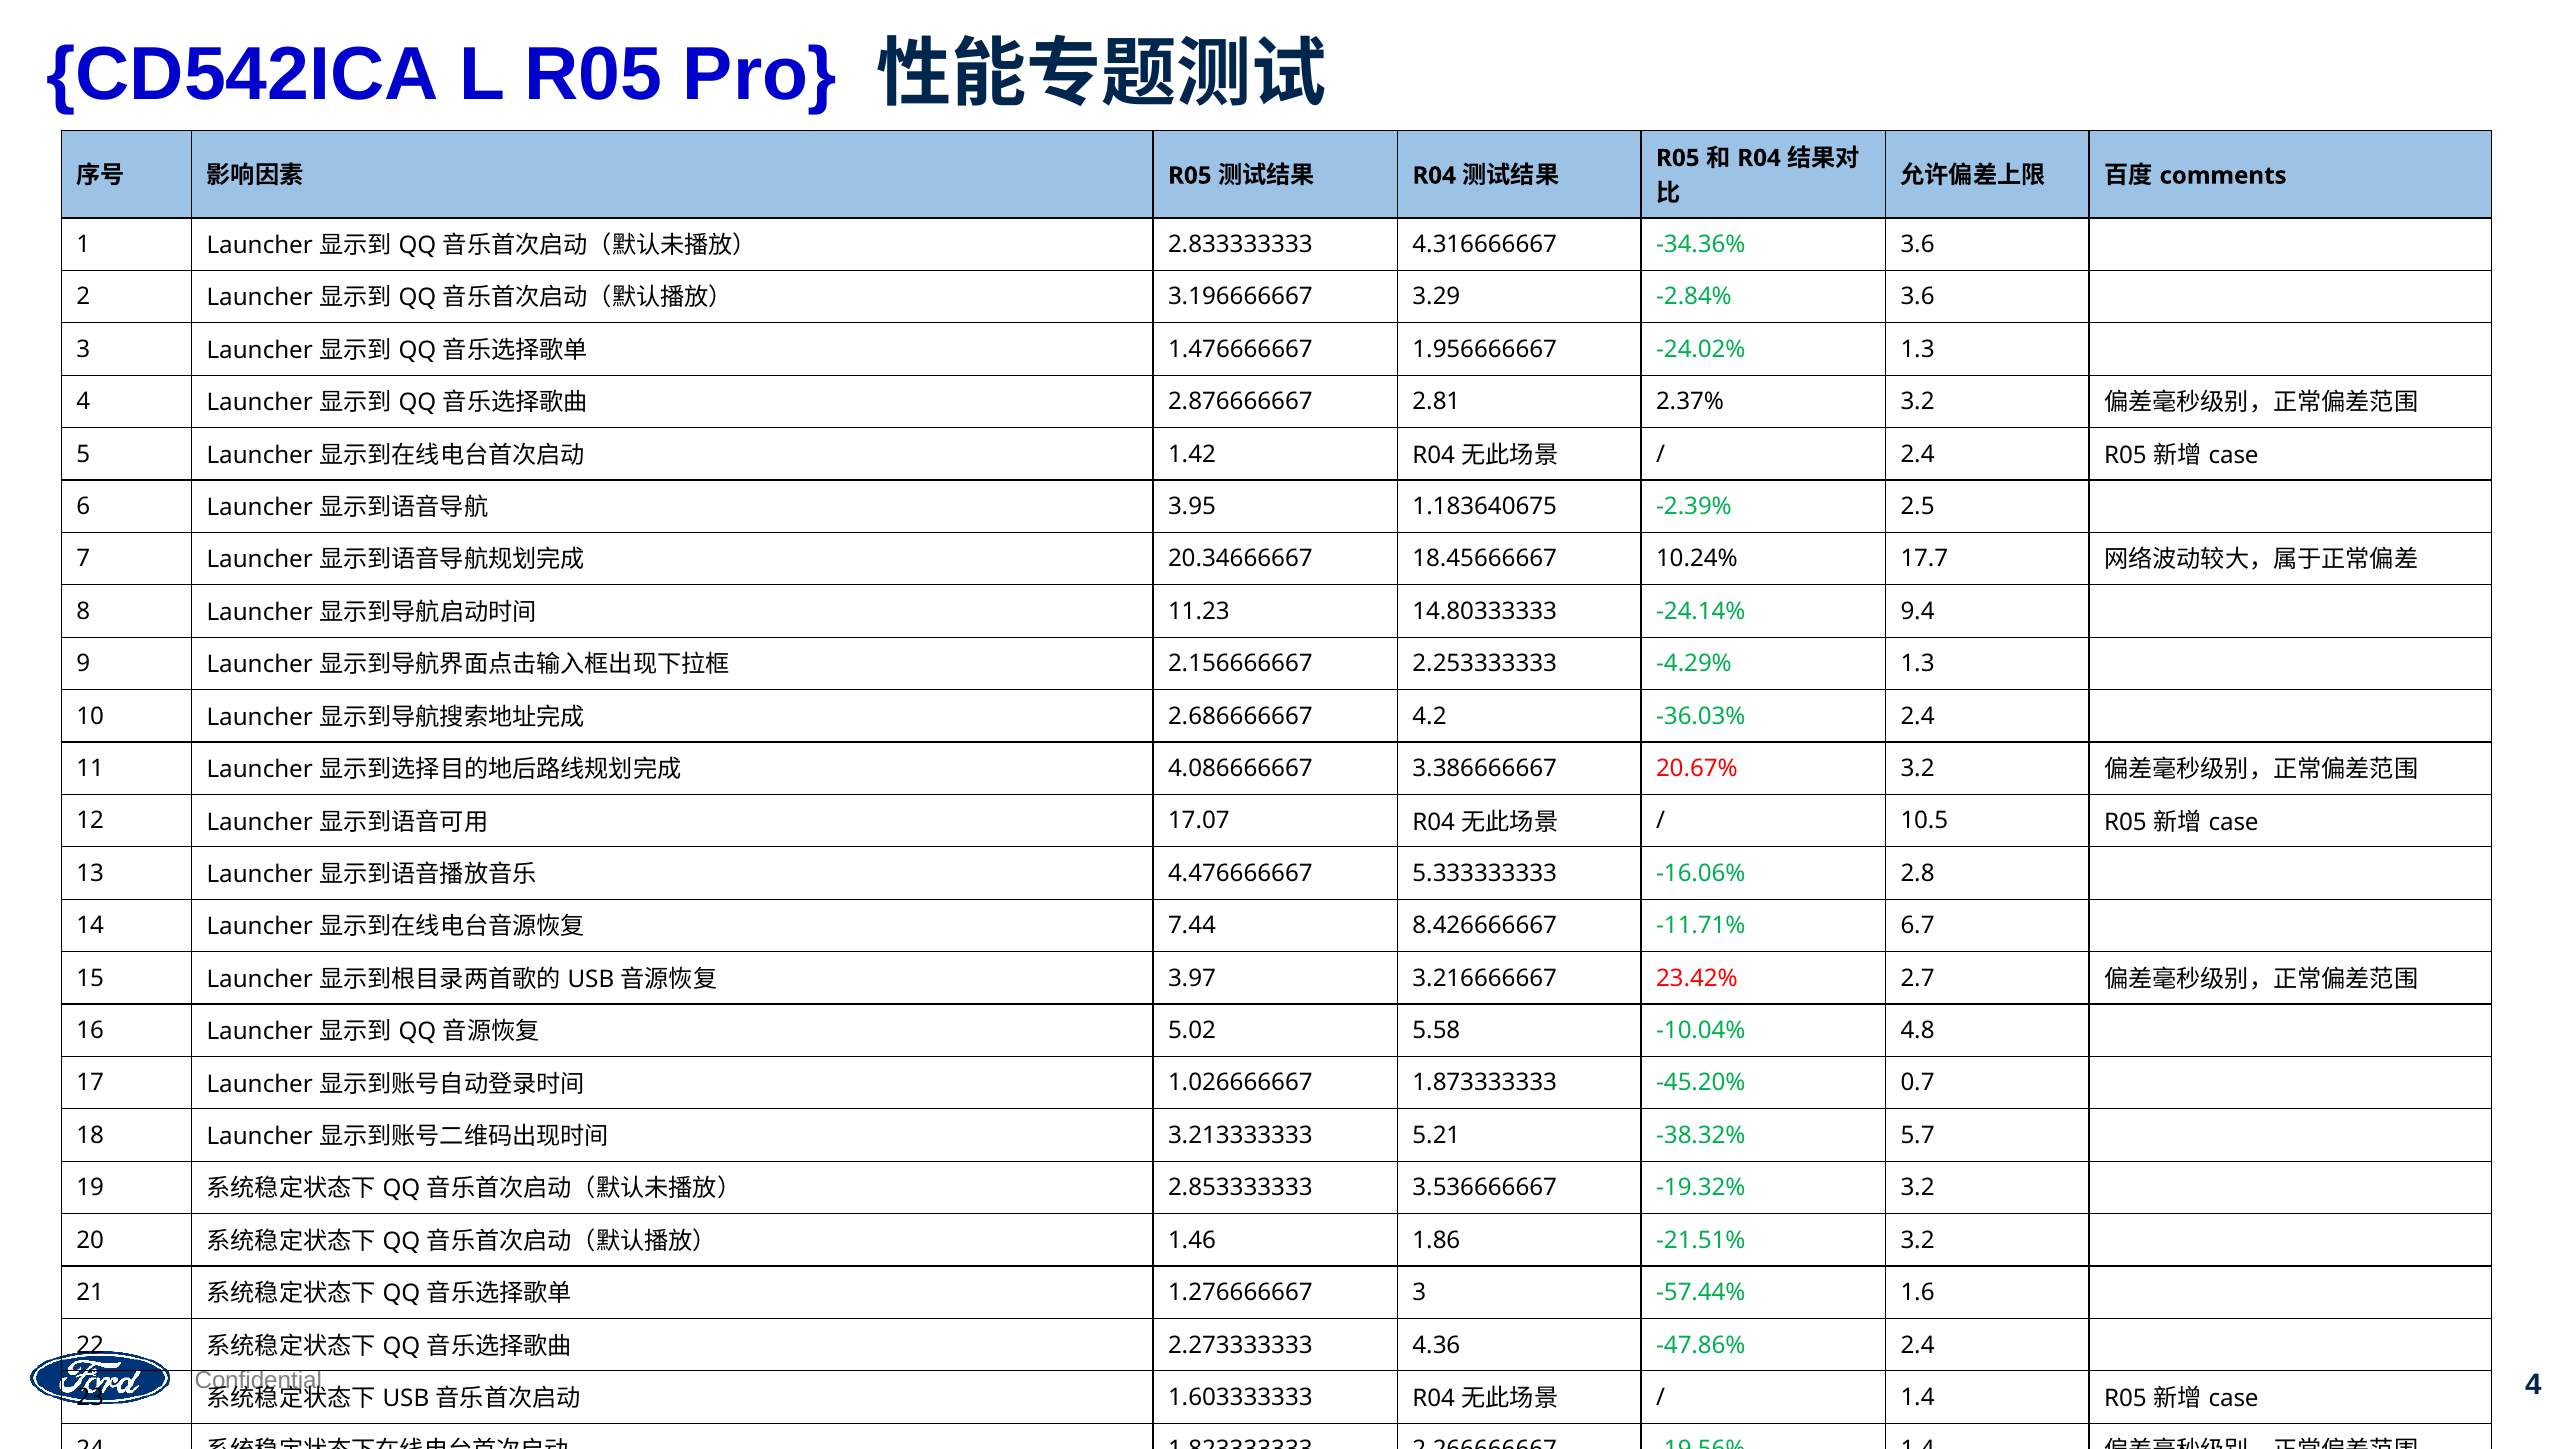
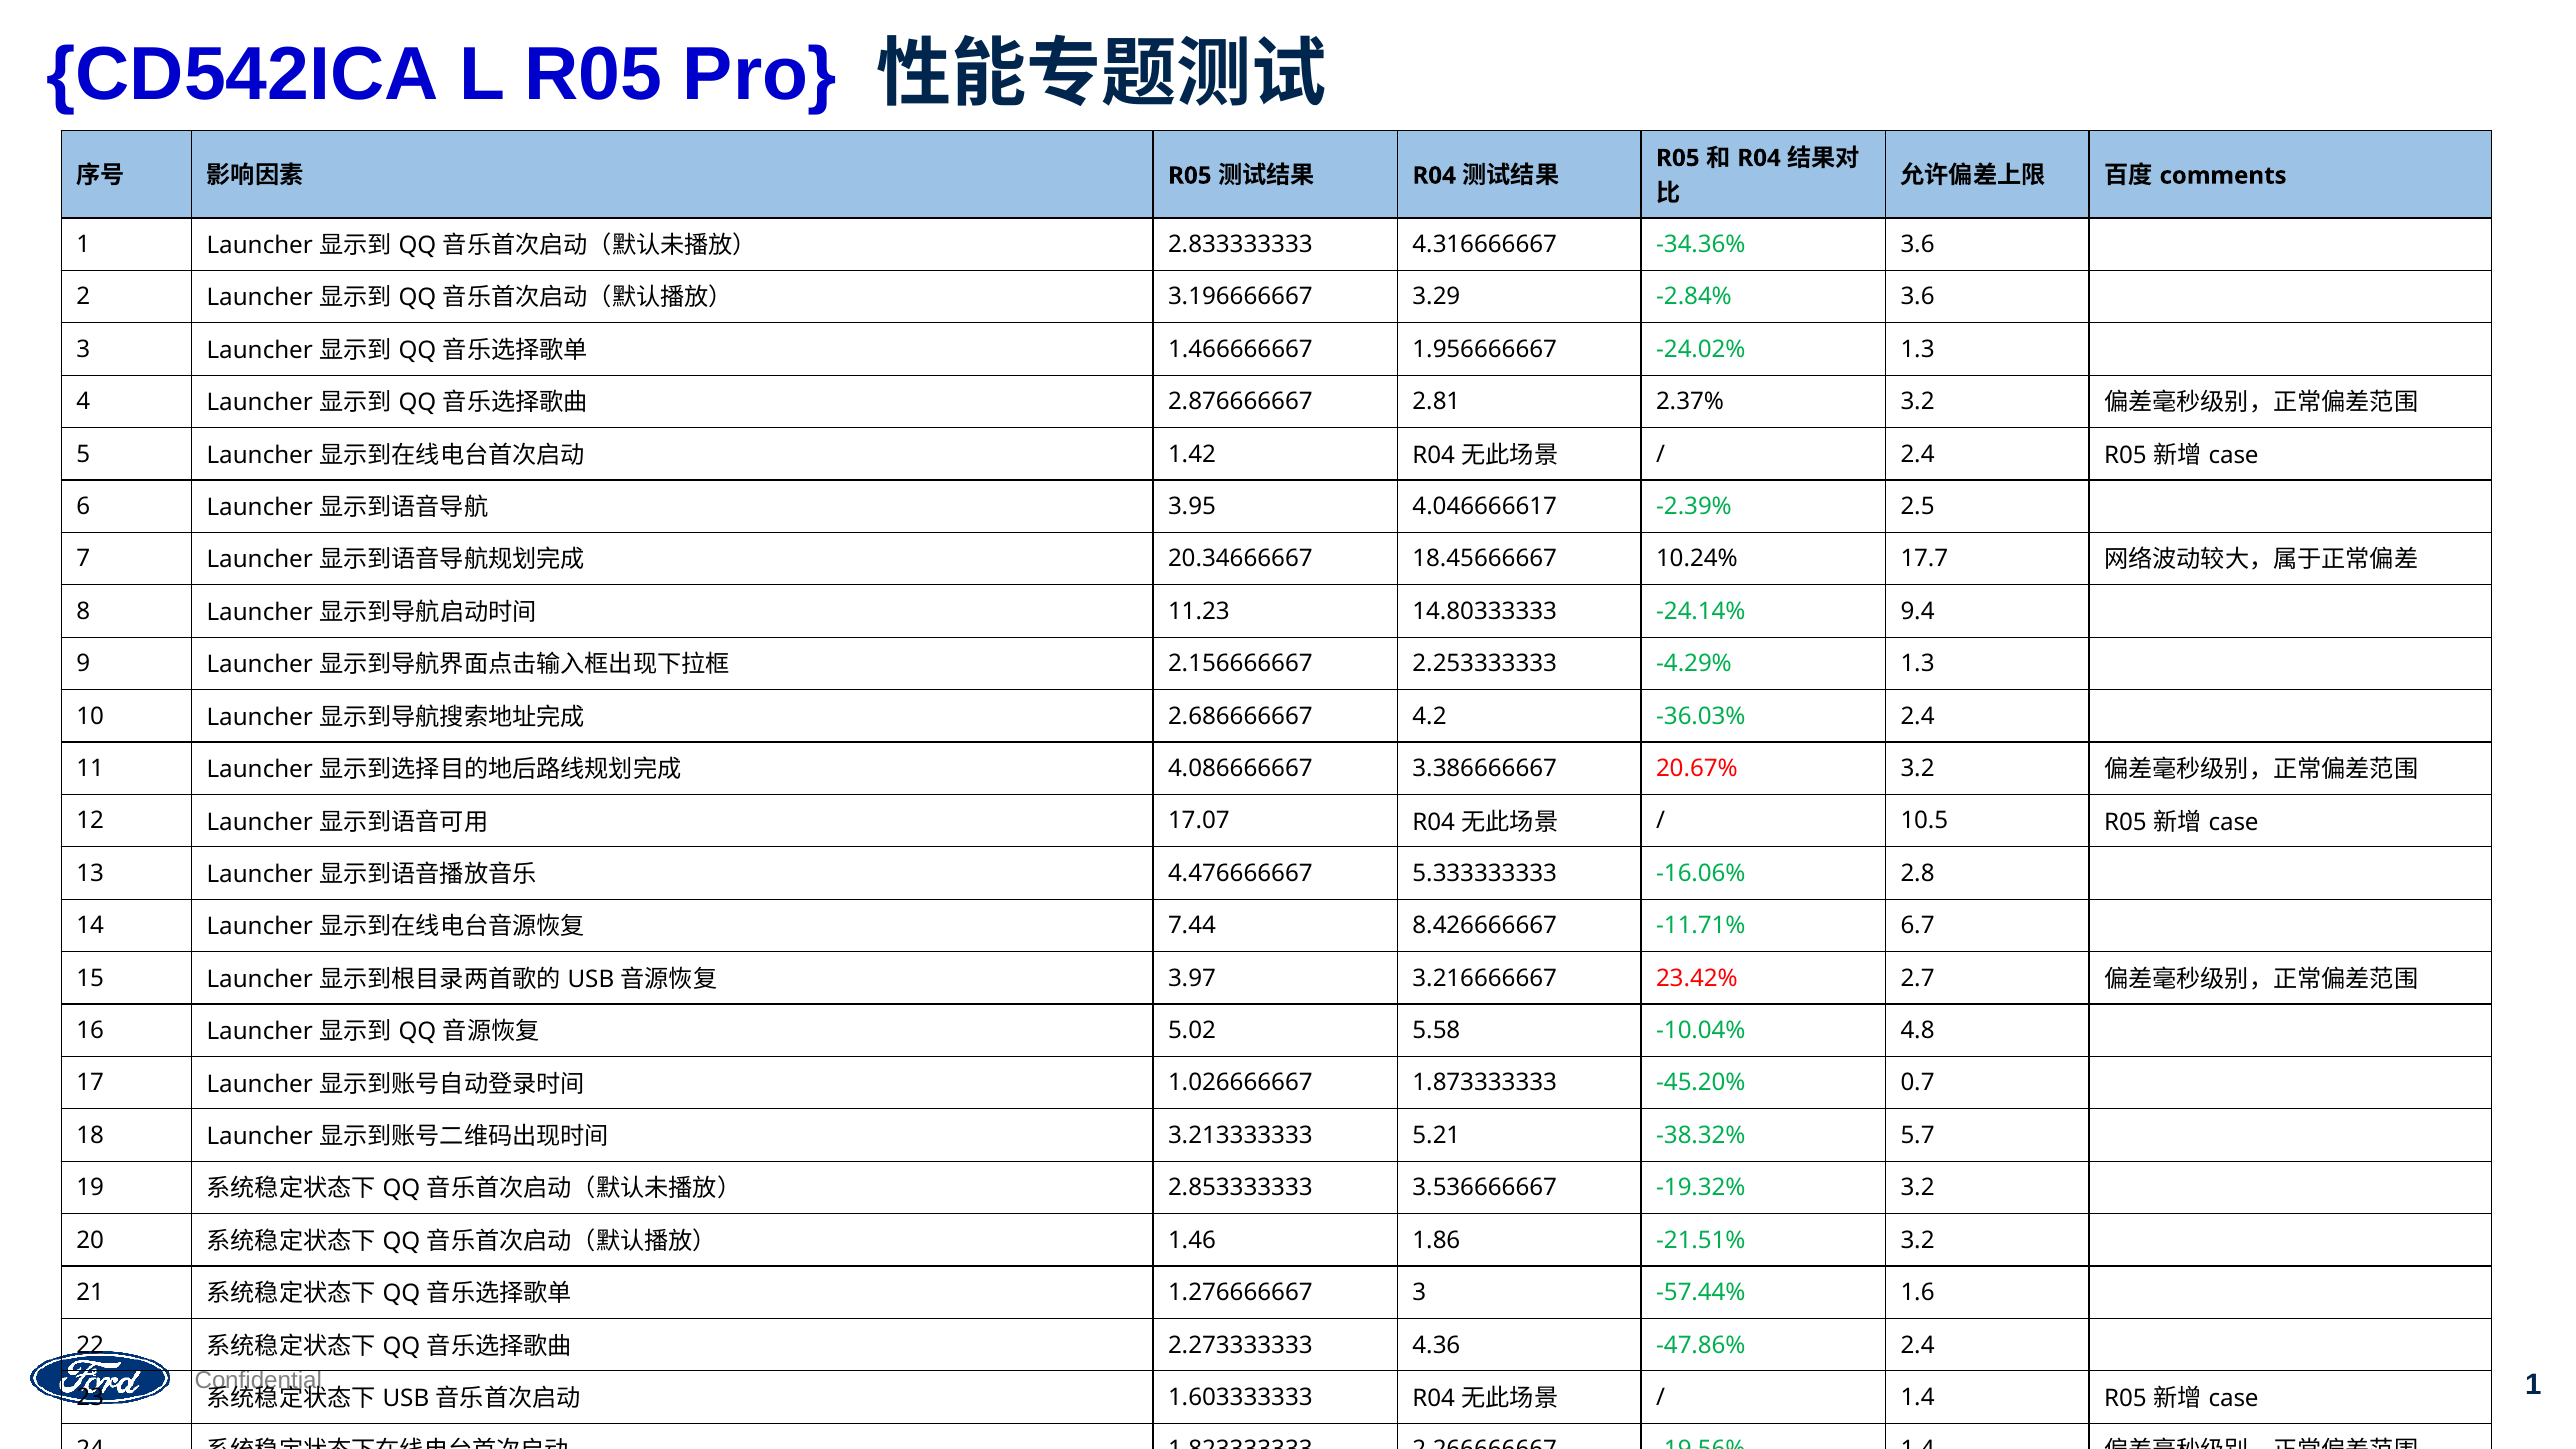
1.476666667: 1.476666667 -> 1.466666667
1.183640675: 1.183640675 -> 4.046666617
4 at (2533, 1384): 4 -> 1
